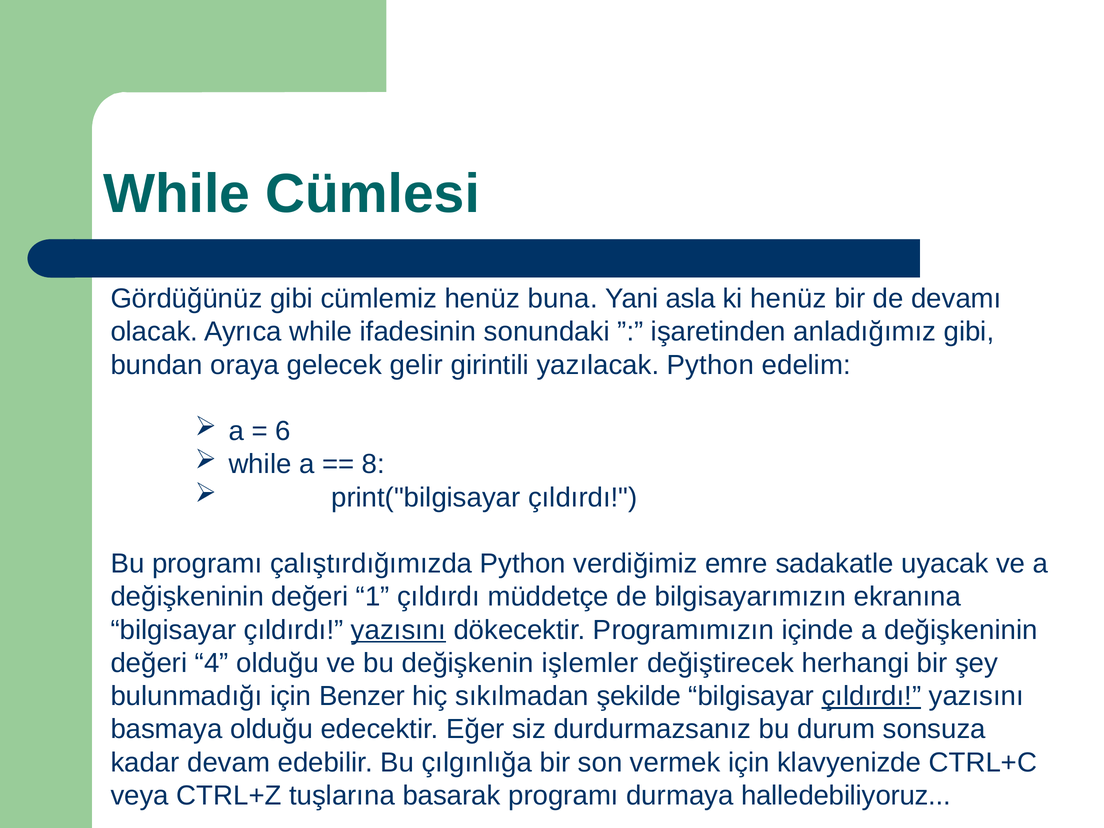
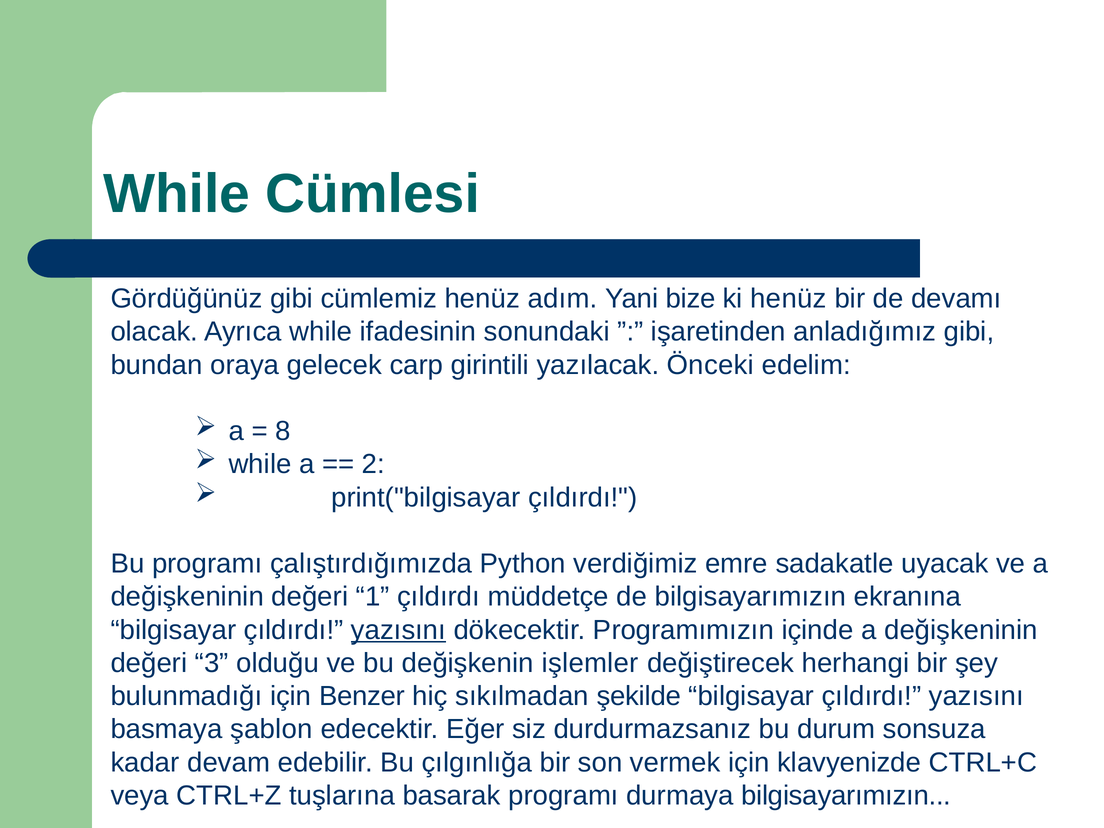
buna: buna -> adım
asla: asla -> bize
gelir: gelir -> carp
yazılacak Python: Python -> Önceki
6: 6 -> 8
8: 8 -> 2
4: 4 -> 3
çıldırdı at (871, 696) underline: present -> none
basmaya olduğu: olduğu -> şablon
durmaya halledebiliyoruz: halledebiliyoruz -> bilgisayarımızın
